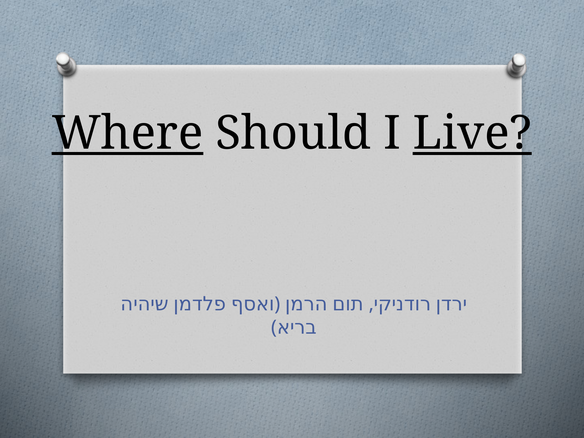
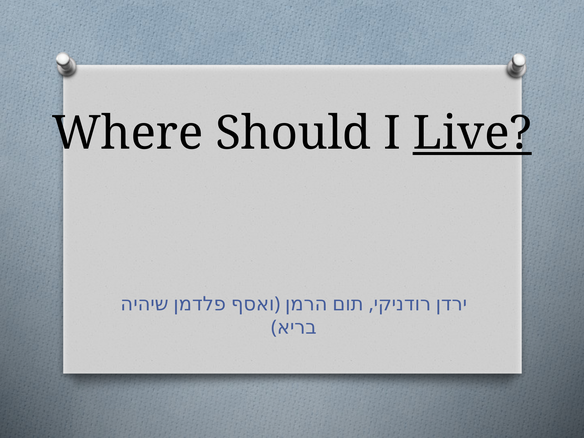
Where underline: present -> none
